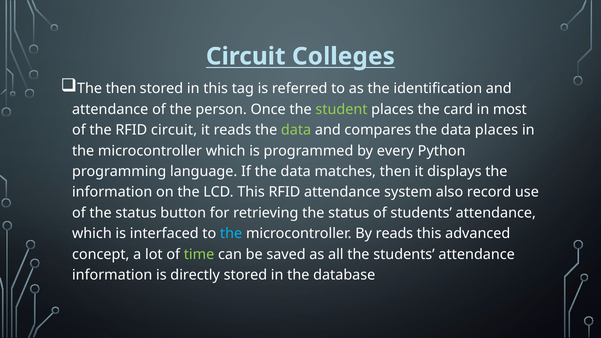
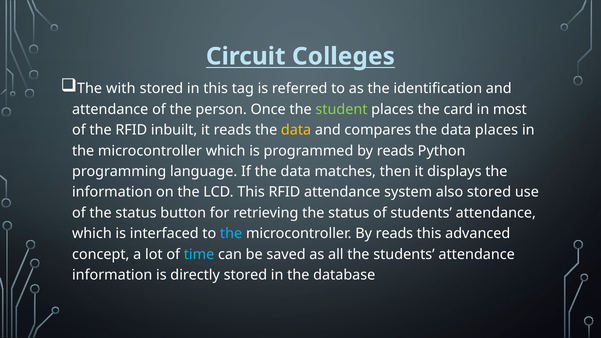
The then: then -> with
RFID circuit: circuit -> inbuilt
data at (296, 130) colour: light green -> yellow
programmed by every: every -> reads
also record: record -> stored
time colour: light green -> light blue
